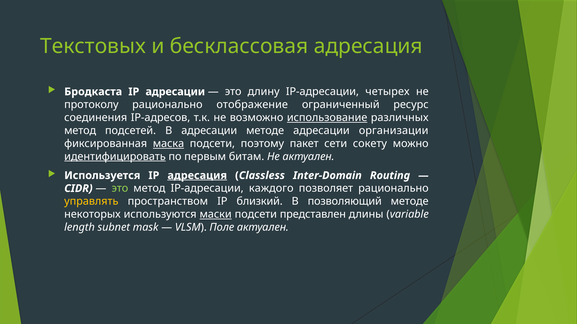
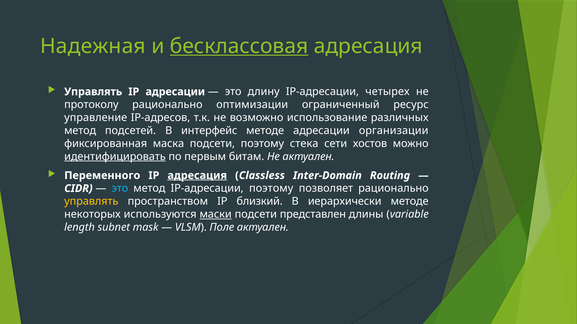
Текстовых: Текстовых -> Надежная
бесклассовая underline: none -> present
Бродкаста at (93, 92): Бродкаста -> Управлять
отображение: отображение -> оптимизации
соединения: соединения -> управление
использование underline: present -> none
В адресации: адресации -> интерфейс
маска underline: present -> none
пакет: пакет -> стека
сокету: сокету -> хостов
Используется: Используется -> Переменного
это at (120, 189) colour: light green -> light blue
IP-адресации каждого: каждого -> поэтому
позволяющий: позволяющий -> иерархически
